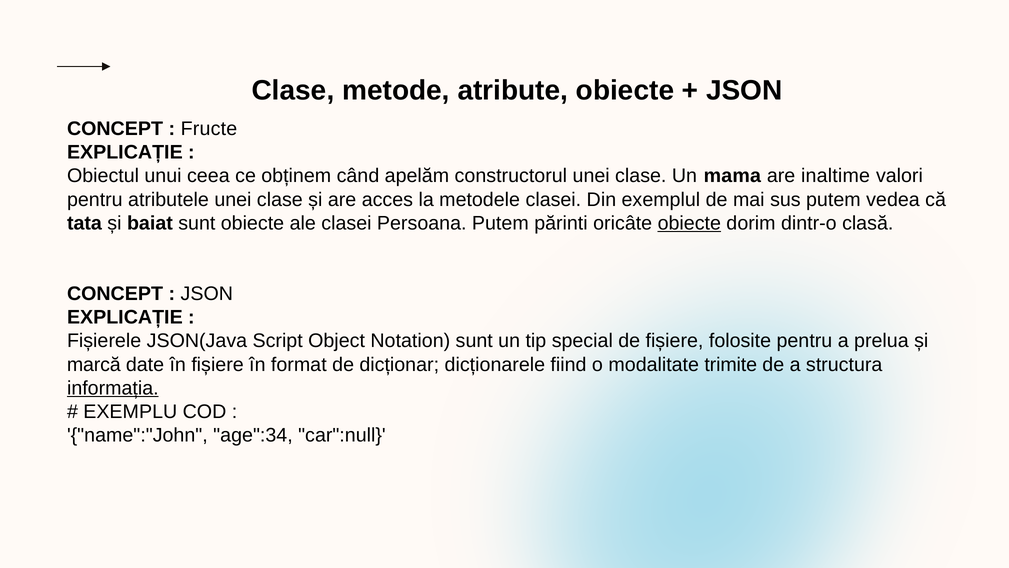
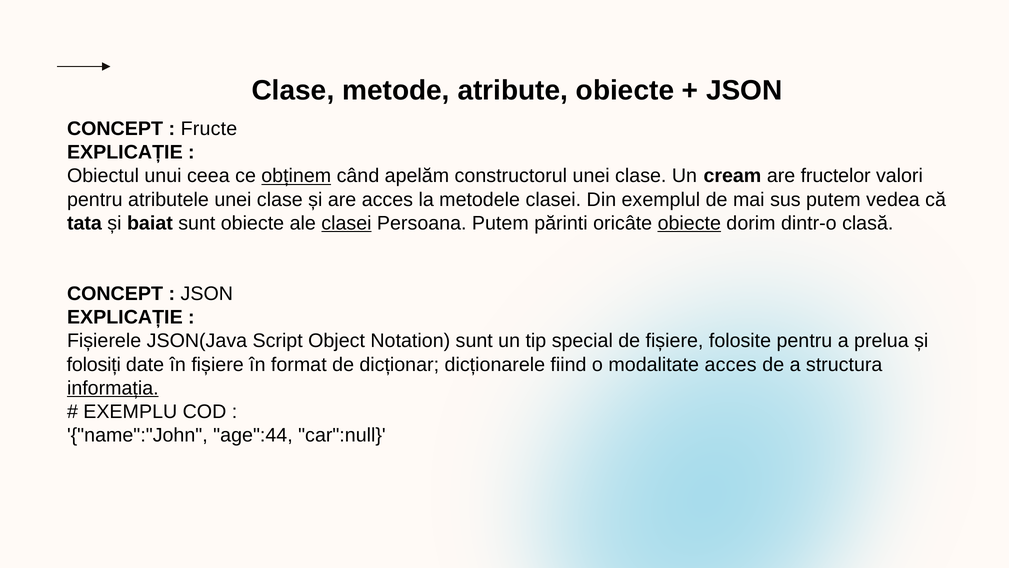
obținem underline: none -> present
mama: mama -> cream
inaltime: inaltime -> fructelor
clasei at (346, 223) underline: none -> present
marcă: marcă -> folosiți
modalitate trimite: trimite -> acces
age":34: age":34 -> age":44
